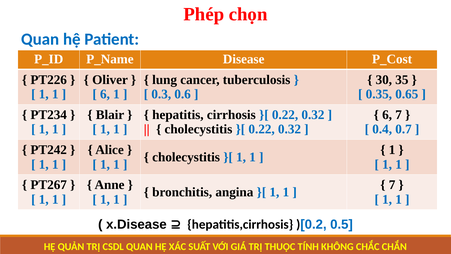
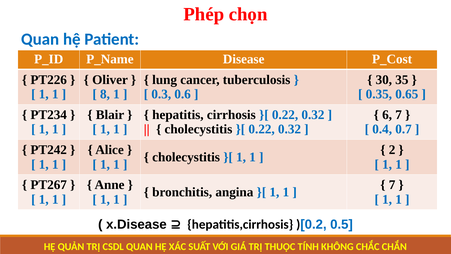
6 at (105, 94): 6 -> 8
1 at (392, 150): 1 -> 2
